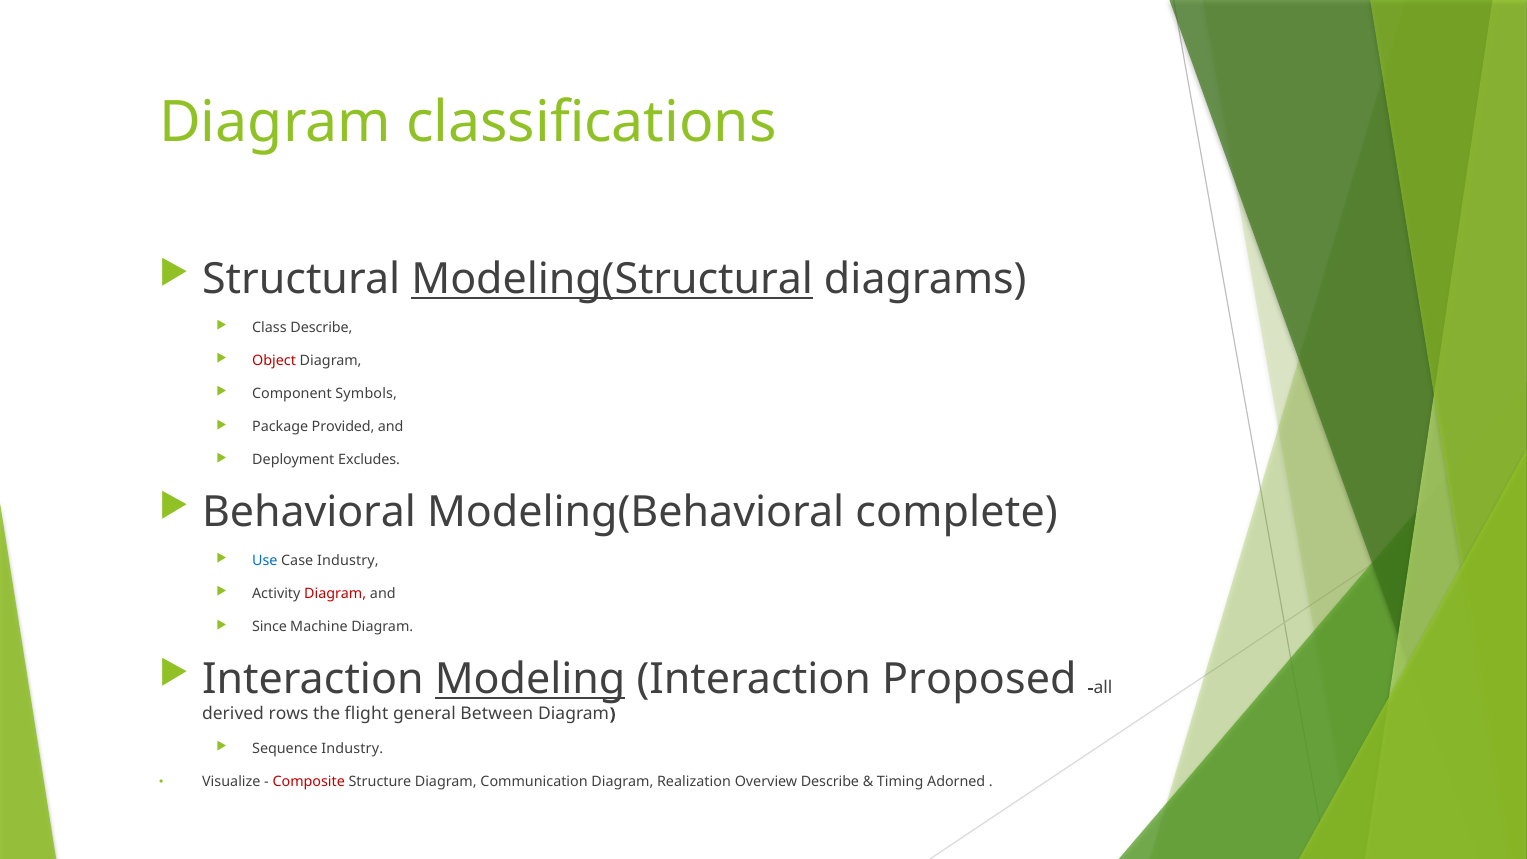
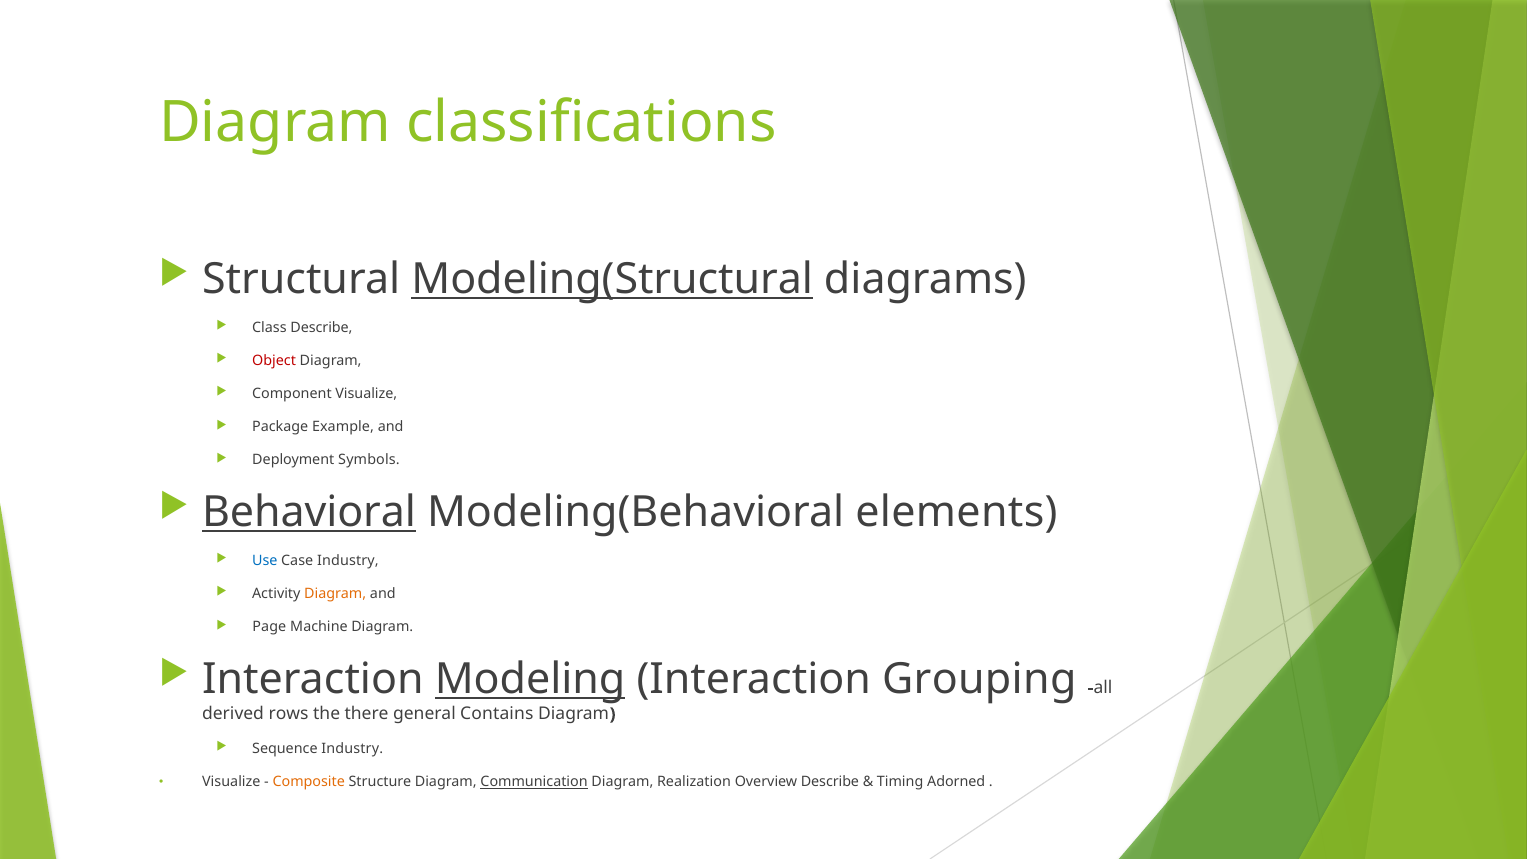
Component Symbols: Symbols -> Visualize
Provided: Provided -> Example
Excludes: Excludes -> Symbols
Behavioral underline: none -> present
complete: complete -> elements
Diagram at (335, 594) colour: red -> orange
Since: Since -> Page
Proposed: Proposed -> Grouping
flight: flight -> there
Between: Between -> Contains
Composite colour: red -> orange
Communication underline: none -> present
